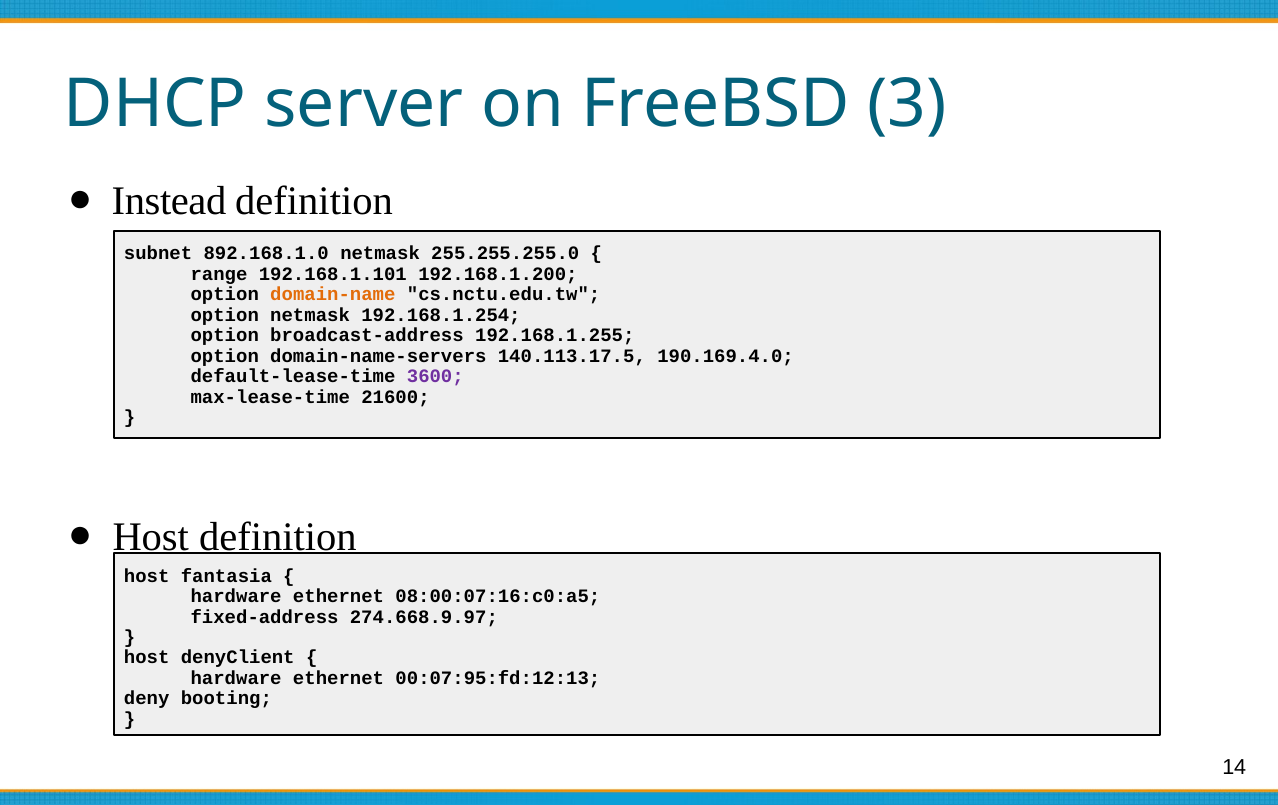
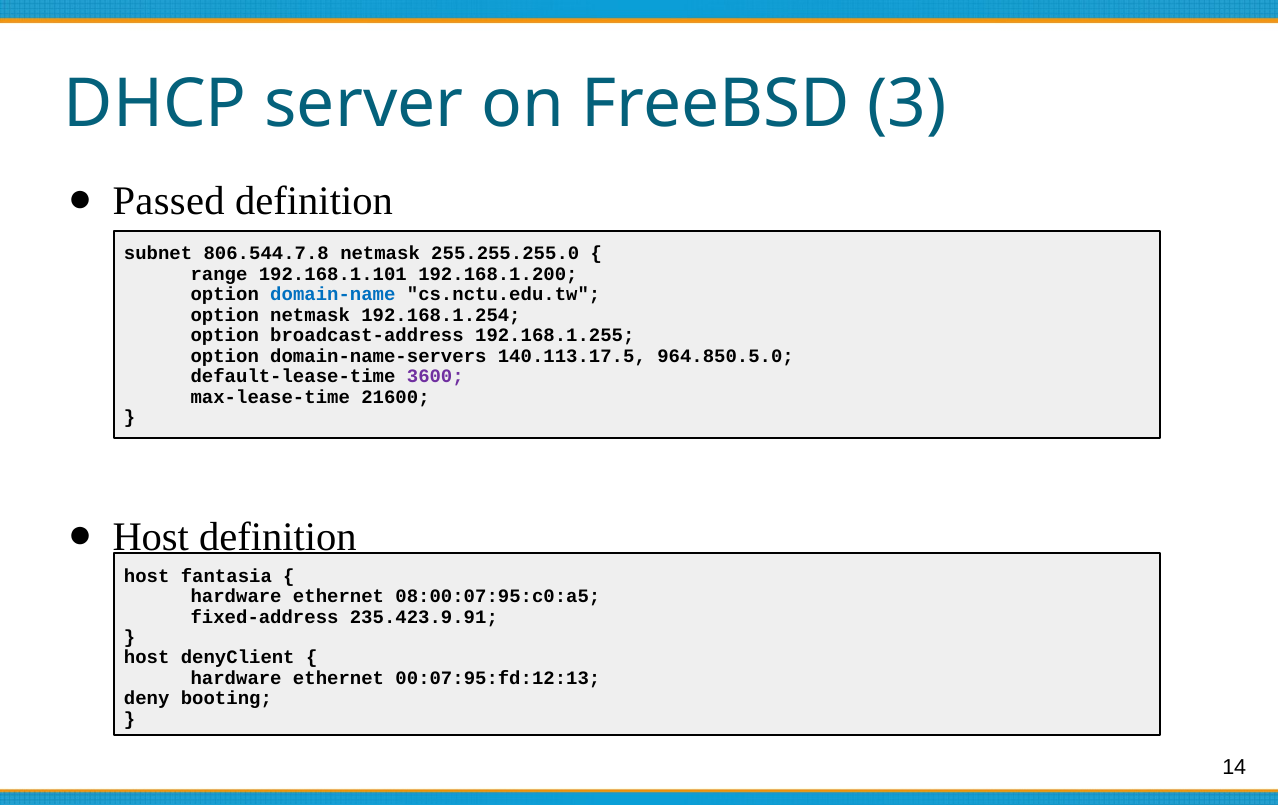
Instead: Instead -> Passed
892.168.1.0: 892.168.1.0 -> 806.544.7.8
domain-name colour: orange -> blue
190.169.4.0: 190.169.4.0 -> 964.850.5.0
08:00:07:16:c0:a5: 08:00:07:16:c0:a5 -> 08:00:07:95:c0:a5
274.668.9.97: 274.668.9.97 -> 235.423.9.91
